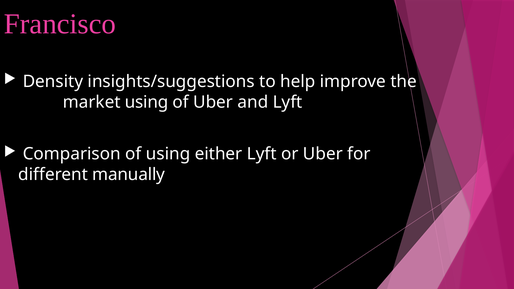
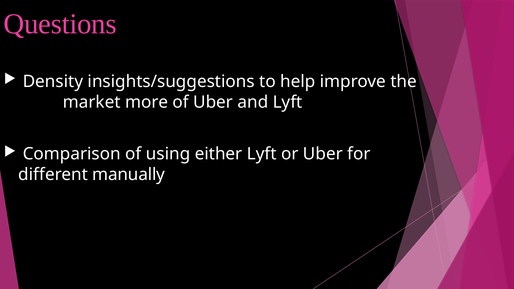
Francisco: Francisco -> Questions
market using: using -> more
